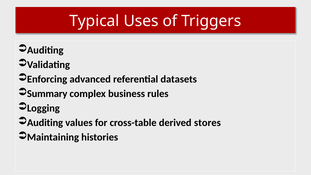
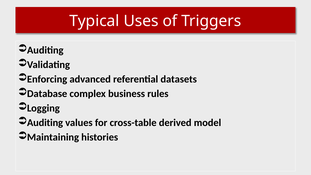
Summary: Summary -> Database
stores: stores -> model
